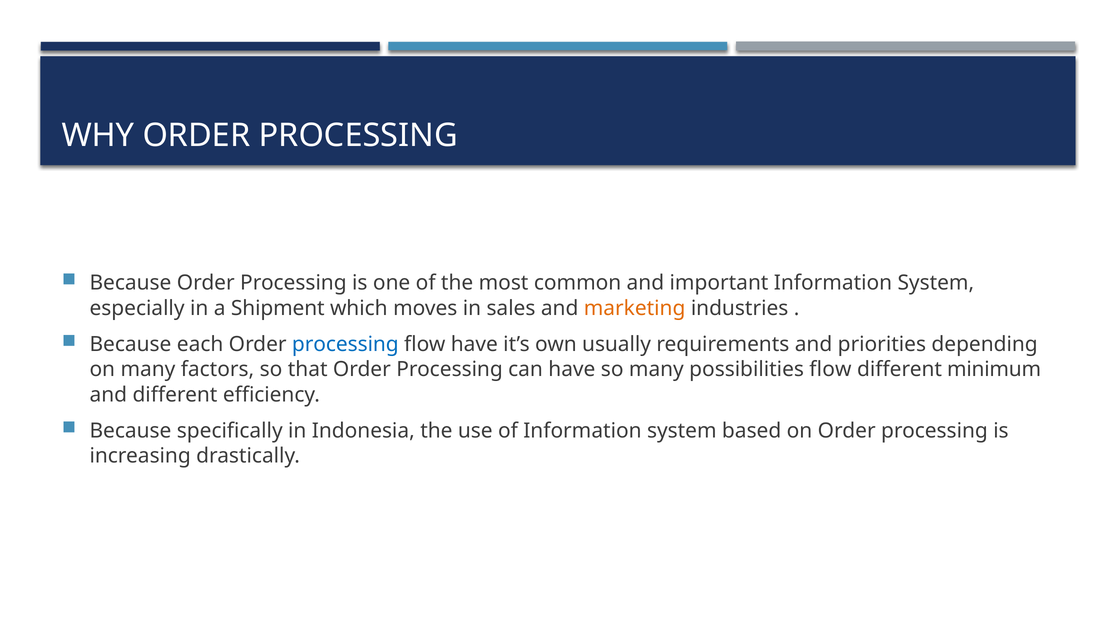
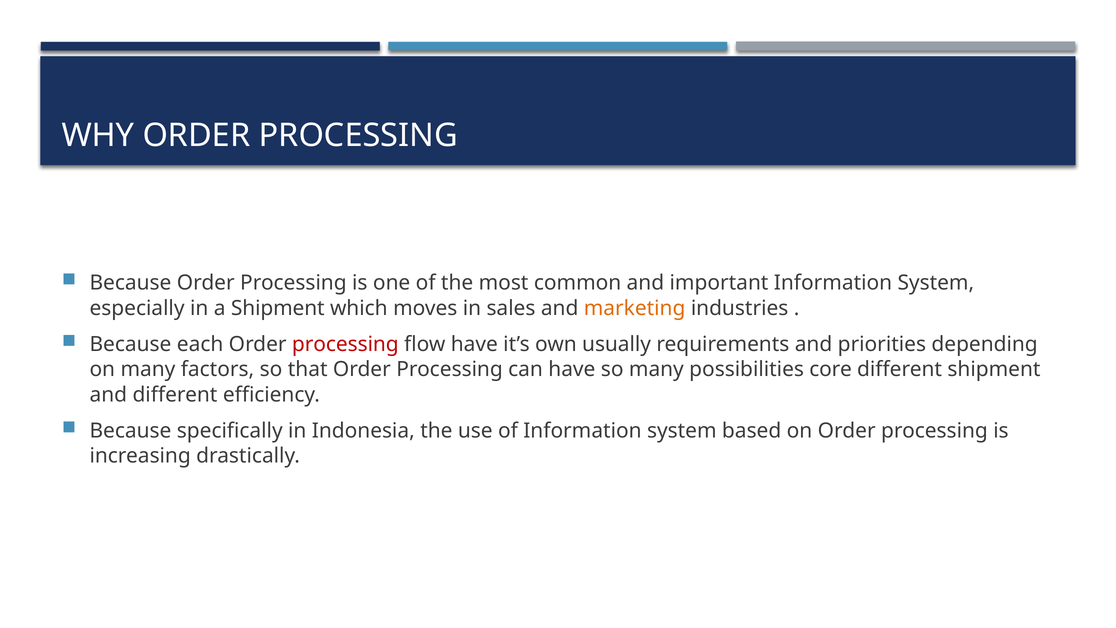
processing at (345, 344) colour: blue -> red
possibilities flow: flow -> core
different minimum: minimum -> shipment
